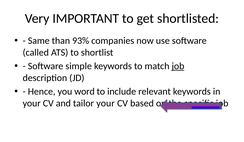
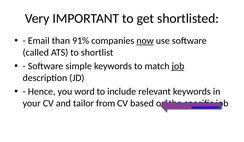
Same: Same -> Email
93%: 93% -> 91%
now underline: none -> present
tailor your: your -> from
